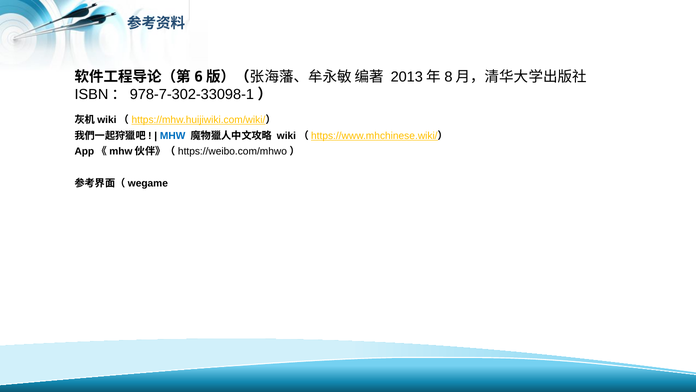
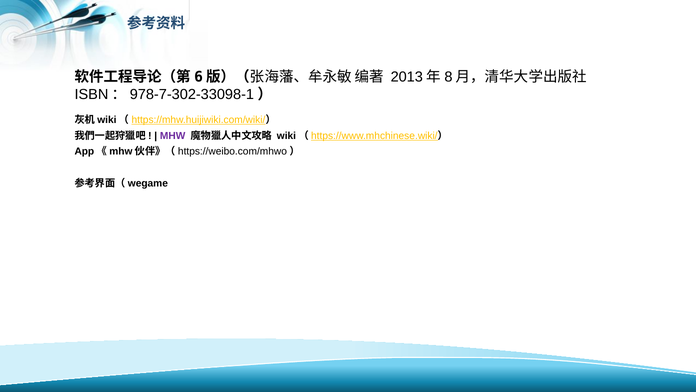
MHW colour: blue -> purple
